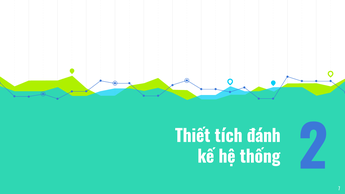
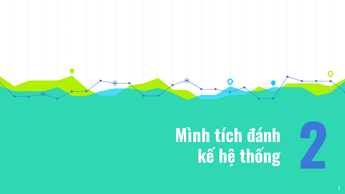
Thiết: Thiết -> Mình
